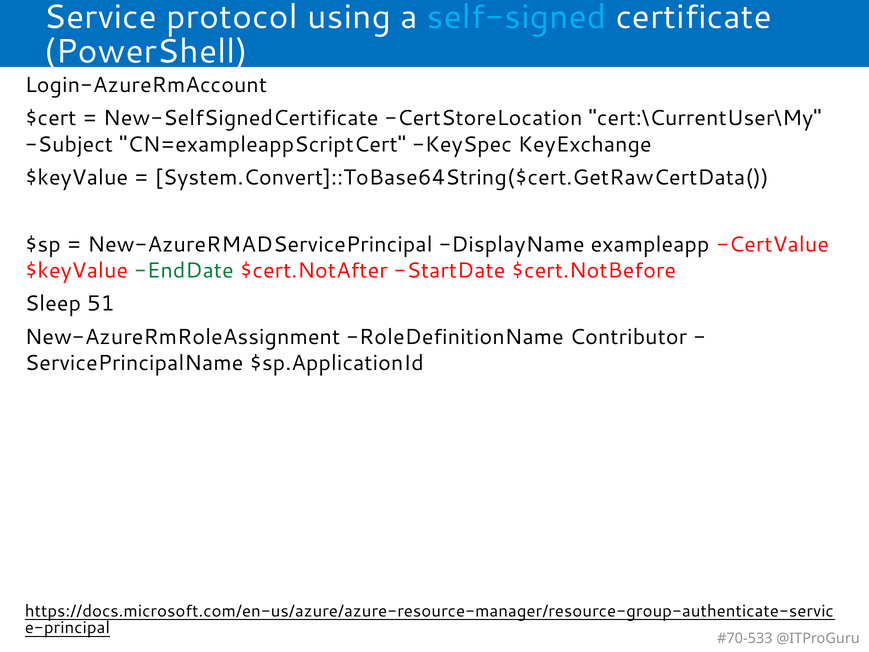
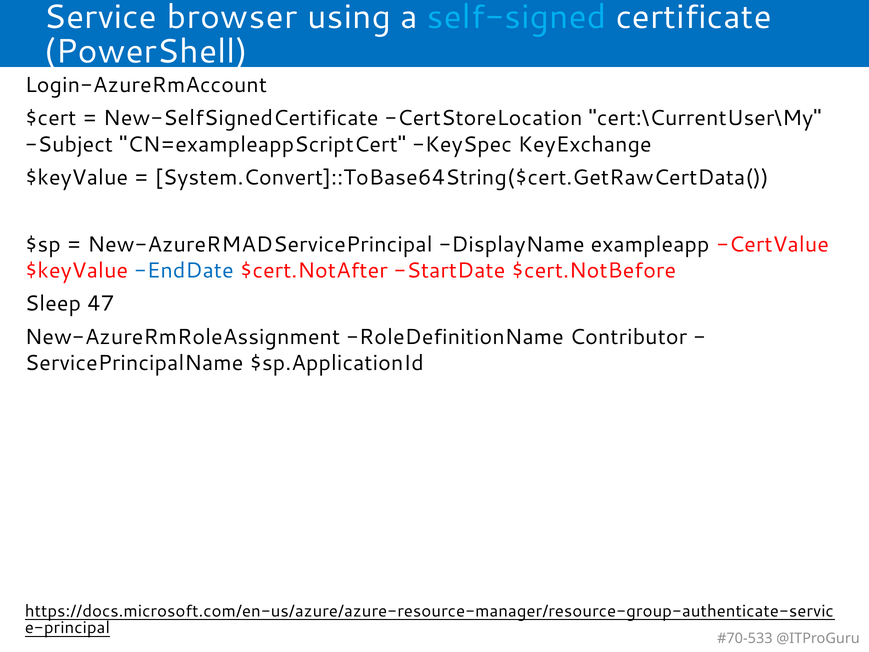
protocol: protocol -> browser
EndDate colour: green -> blue
51: 51 -> 47
